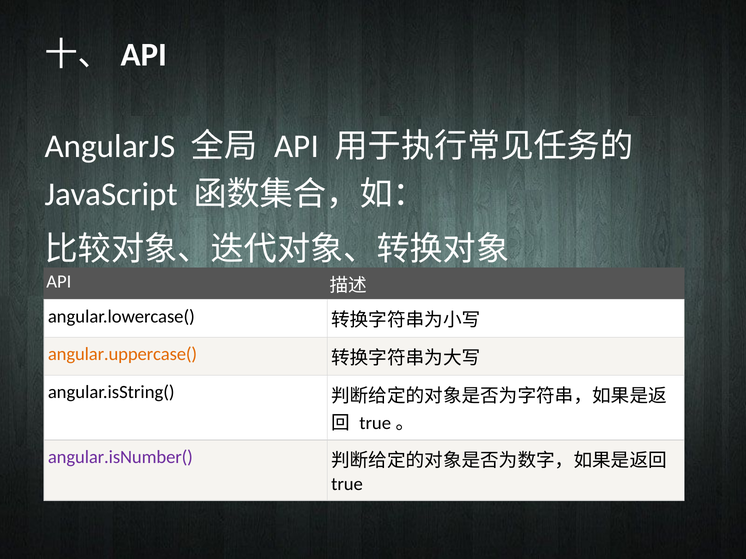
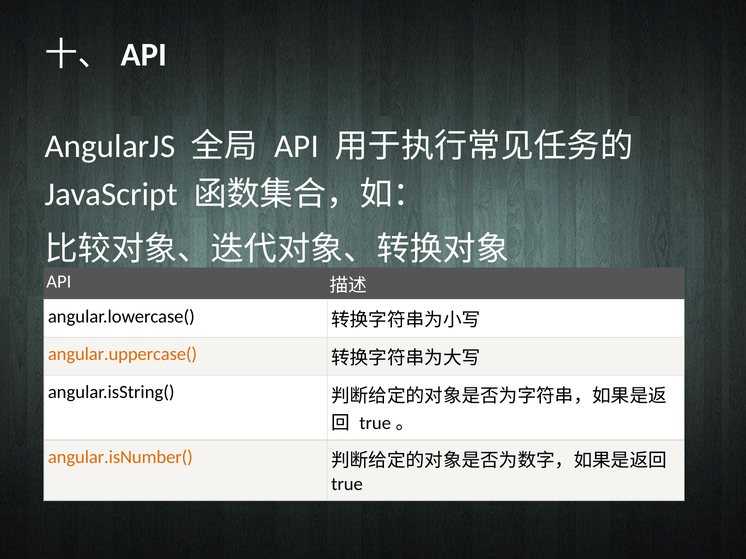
angular.isNumber( colour: purple -> orange
